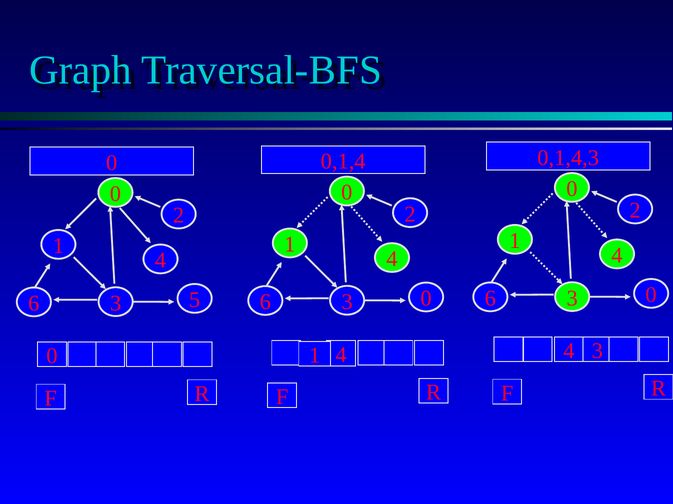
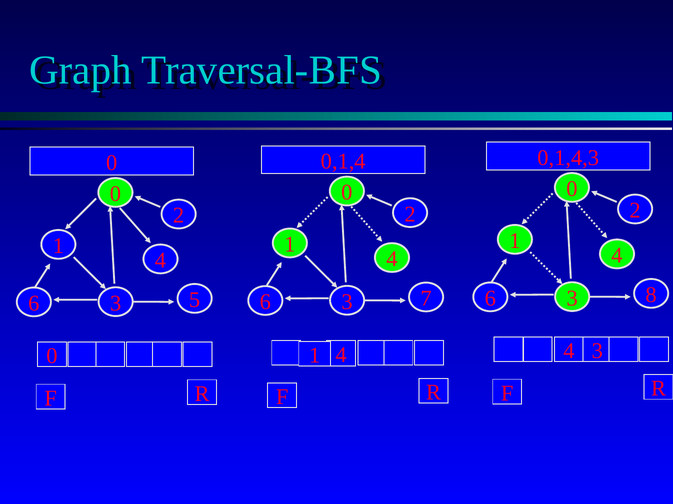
0 at (651, 295): 0 -> 8
0 at (426, 299): 0 -> 7
